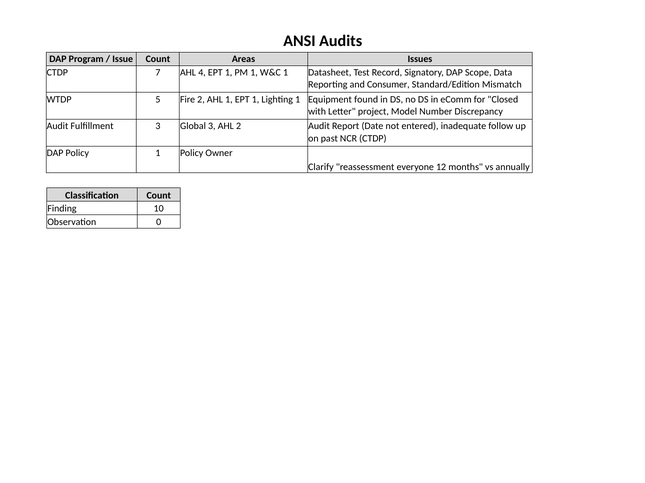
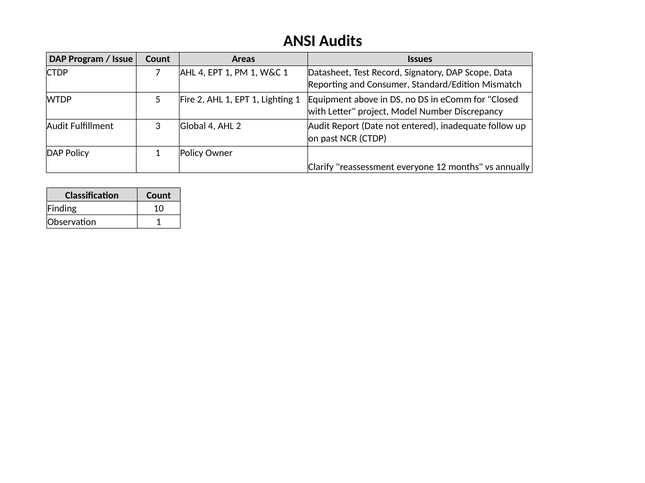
found: found -> above
Global 3: 3 -> 4
Observation 0: 0 -> 1
